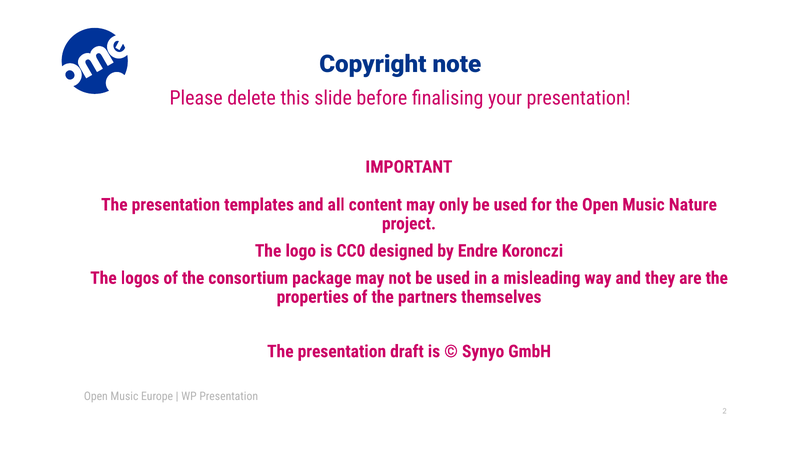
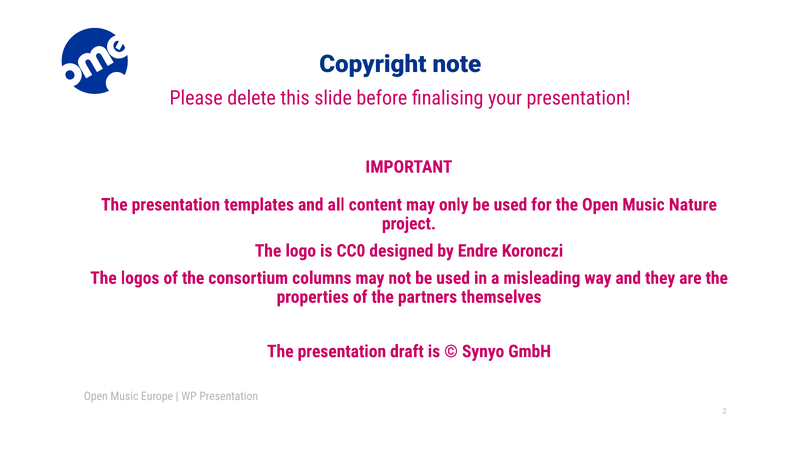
package: package -> columns
